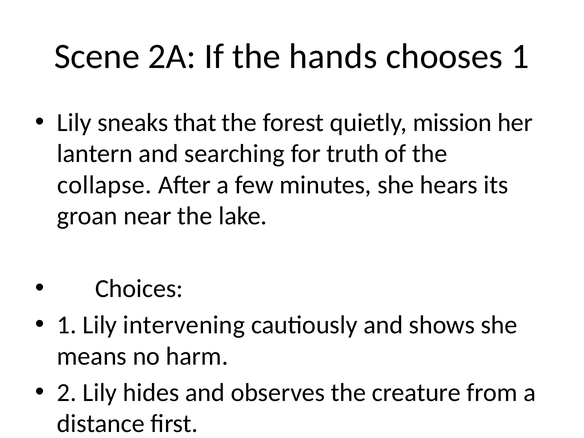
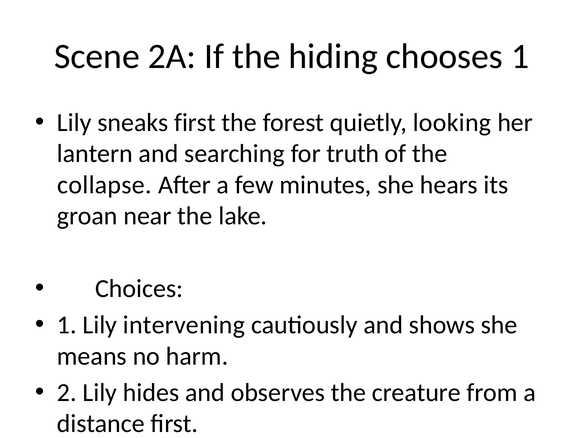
hands: hands -> hiding
sneaks that: that -> first
mission: mission -> looking
